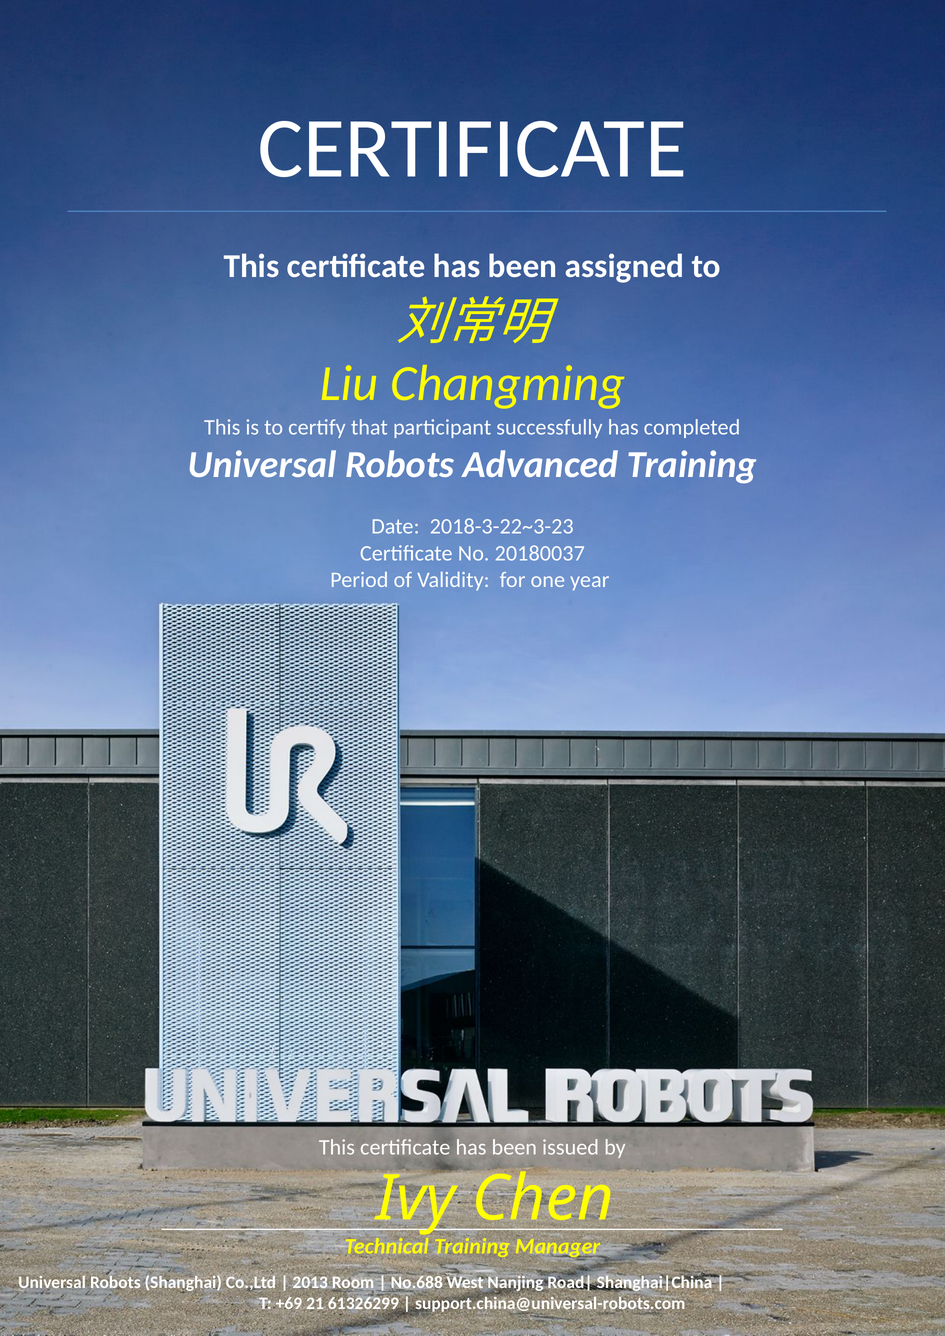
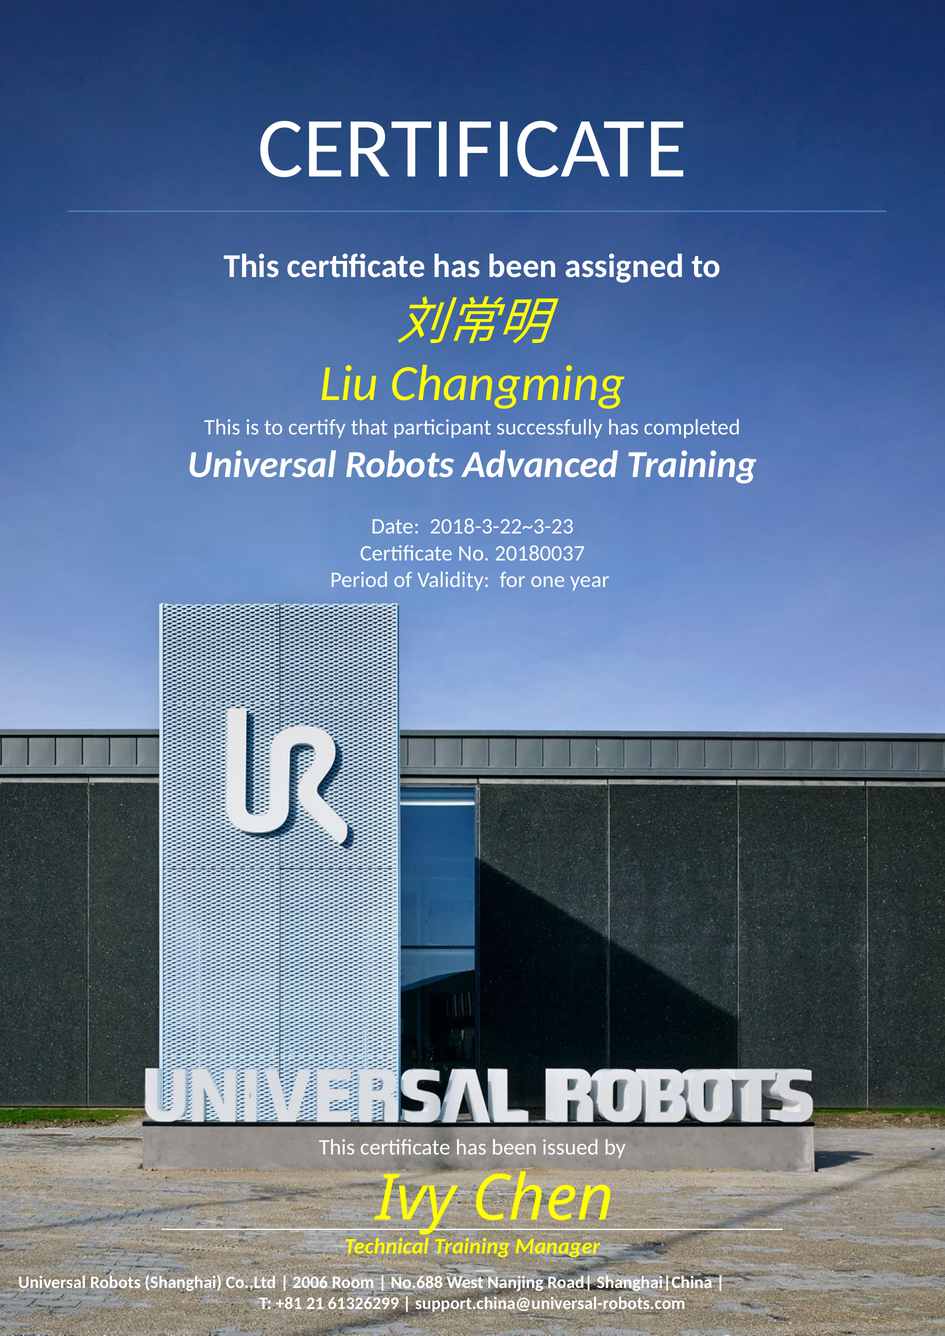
2013: 2013 -> 2006
+69: +69 -> +81
